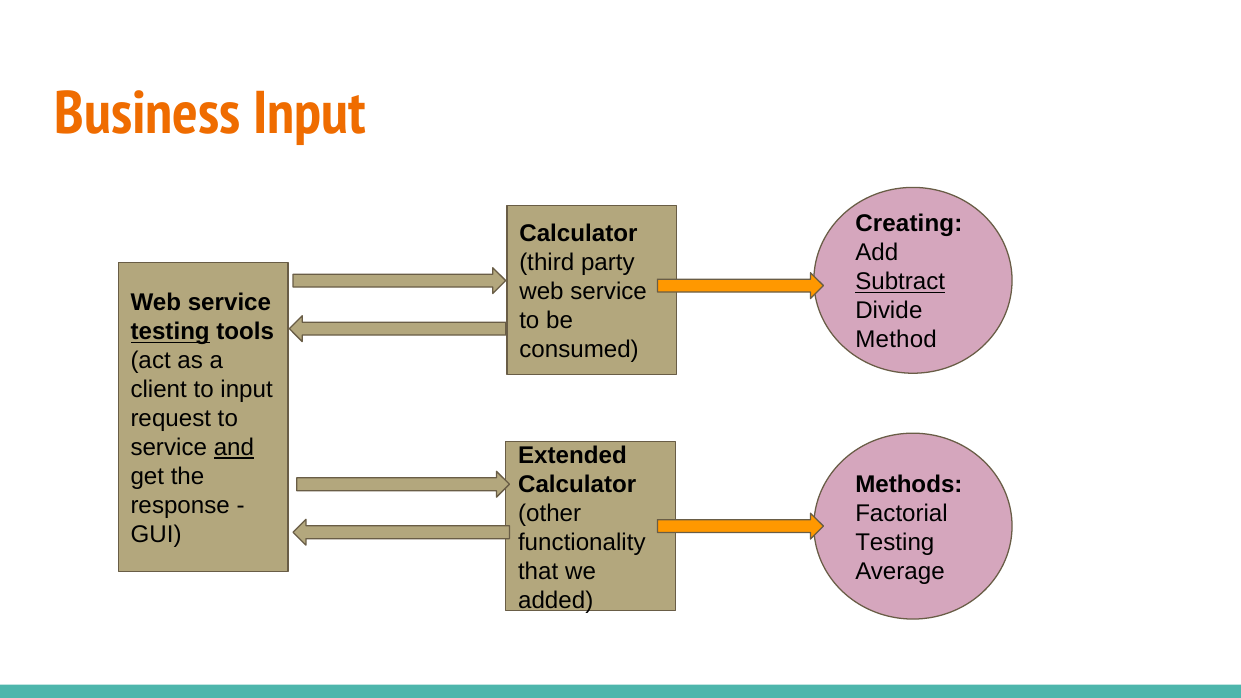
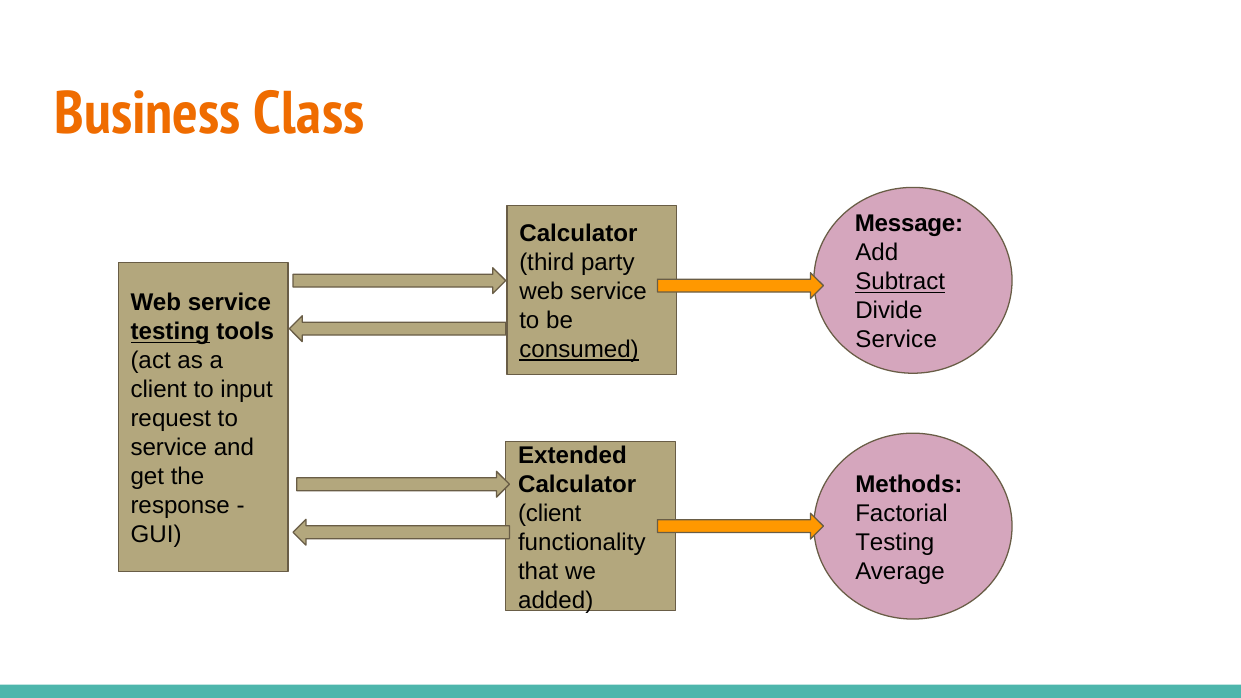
Business Input: Input -> Class
Creating: Creating -> Message
Method at (896, 340): Method -> Service
consumed underline: none -> present
and underline: present -> none
other at (550, 513): other -> client
